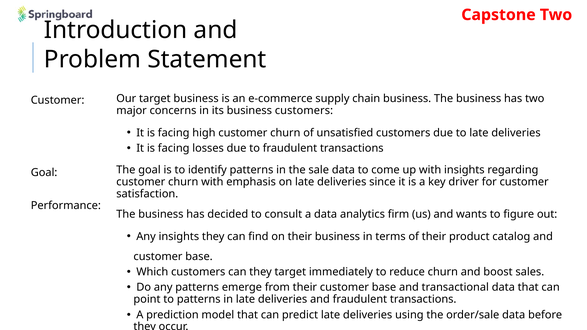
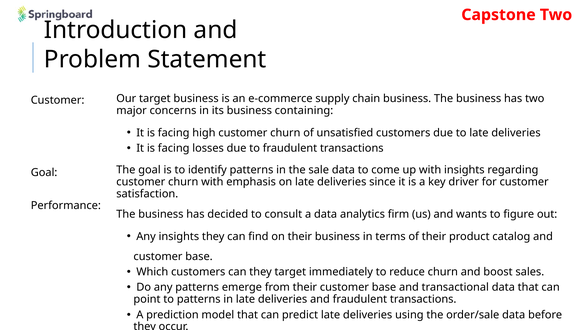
business customers: customers -> containing
